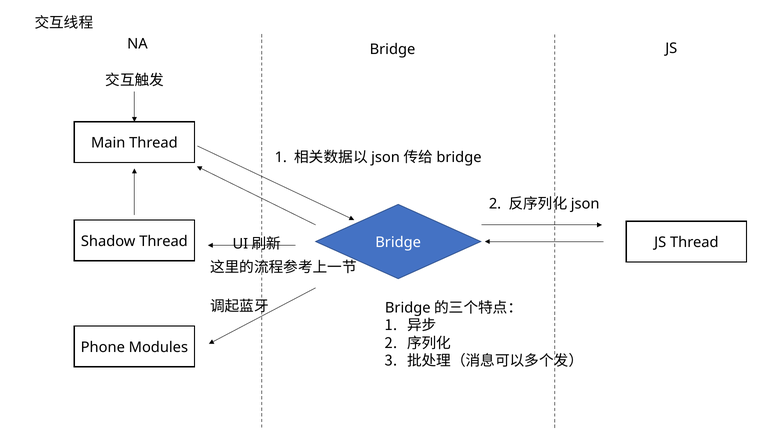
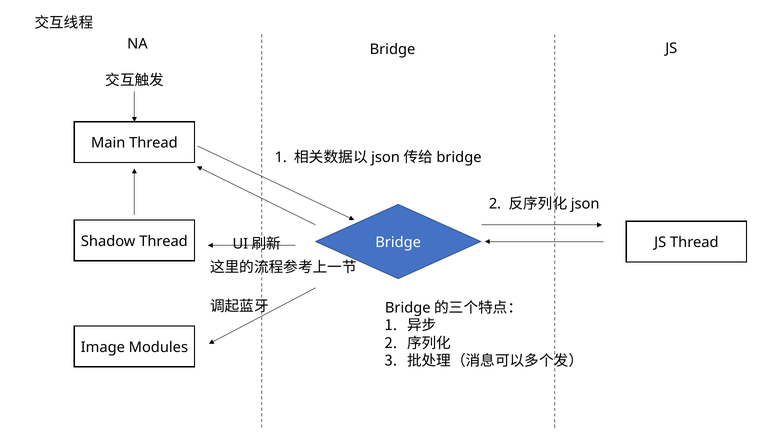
Phone: Phone -> Image
